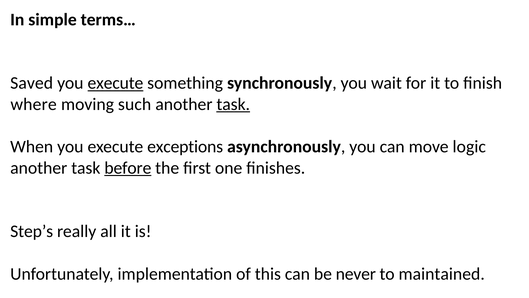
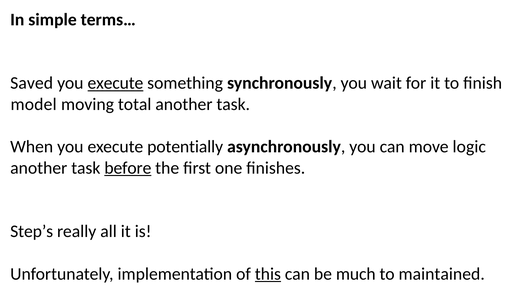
where: where -> model
such: such -> total
task at (233, 104) underline: present -> none
exceptions: exceptions -> potentially
this underline: none -> present
never: never -> much
